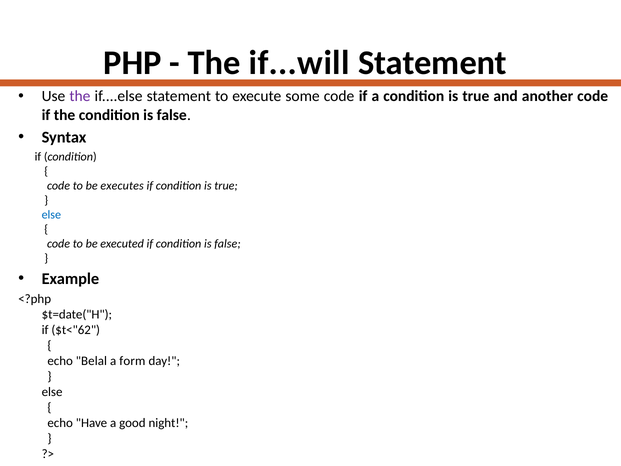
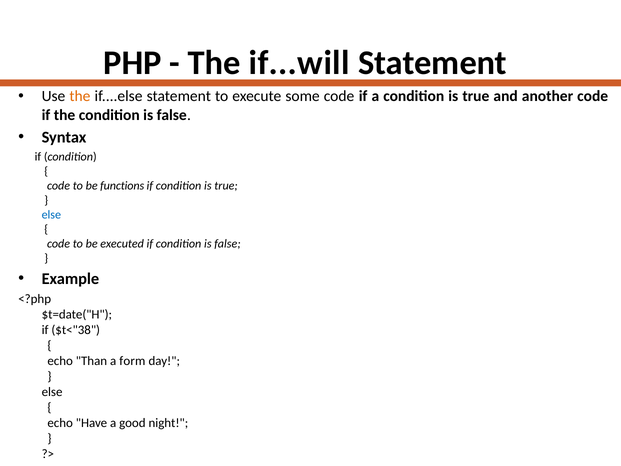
the at (80, 96) colour: purple -> orange
executes: executes -> functions
$t<"62: $t<"62 -> $t<"38
Belal: Belal -> Than
